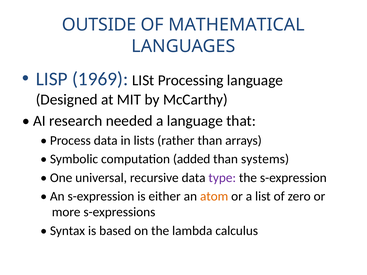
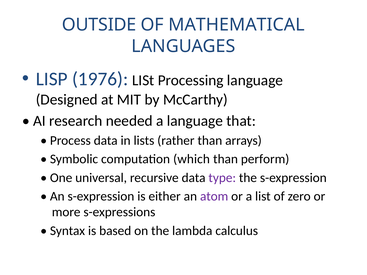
1969: 1969 -> 1976
added: added -> which
systems: systems -> perform
atom colour: orange -> purple
